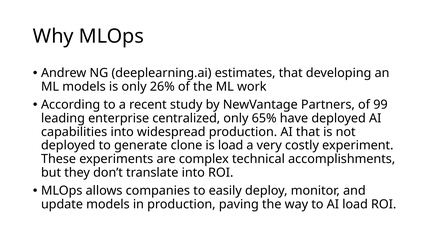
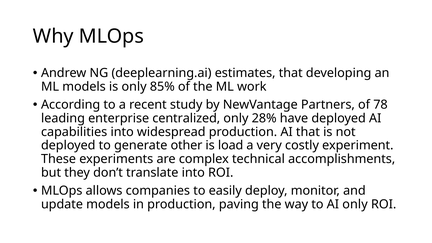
26%: 26% -> 85%
99: 99 -> 78
65%: 65% -> 28%
clone: clone -> other
AI load: load -> only
